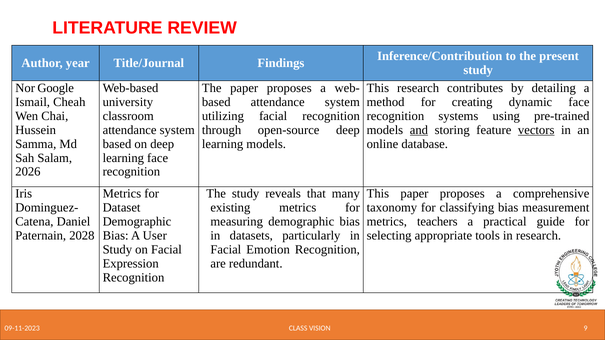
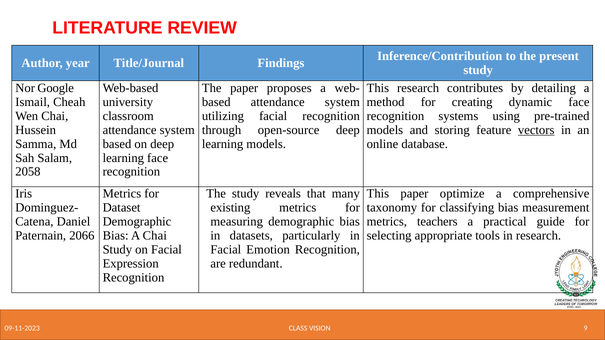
and underline: present -> none
2026: 2026 -> 2058
This paper proposes: proposes -> optimize
2028: 2028 -> 2066
A User: User -> Chai
